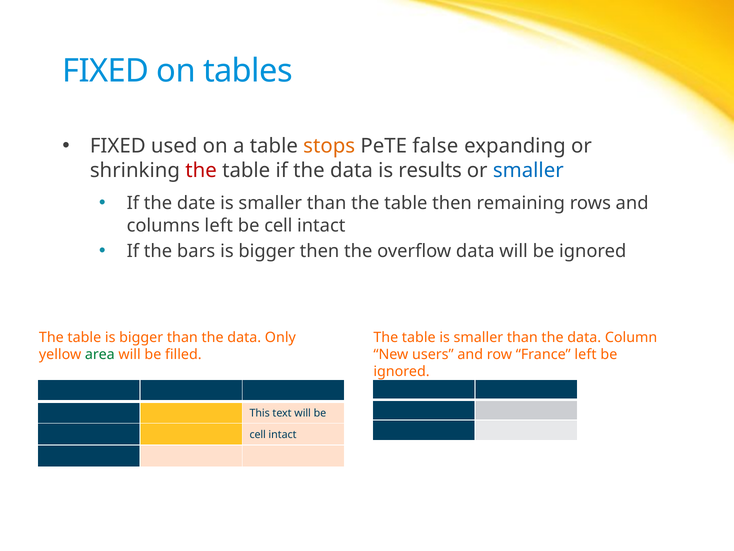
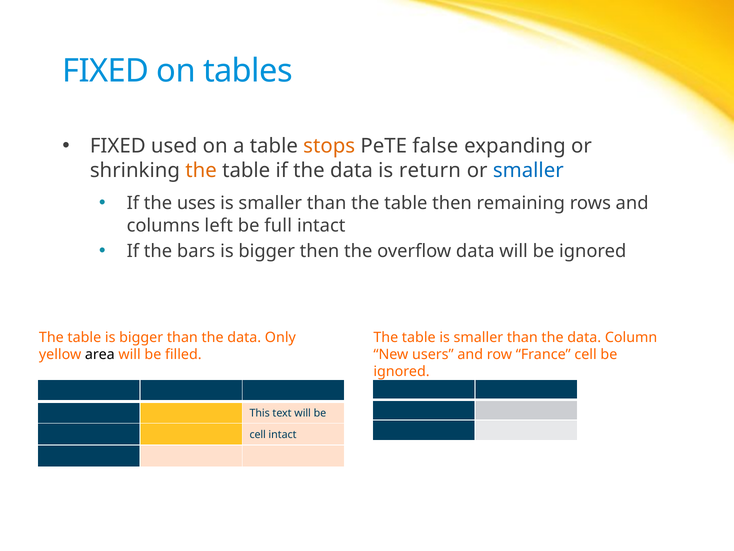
the at (201, 170) colour: red -> orange
results: results -> return
date: date -> uses
cell at (278, 225): cell -> full
area colour: green -> black
France left: left -> cell
